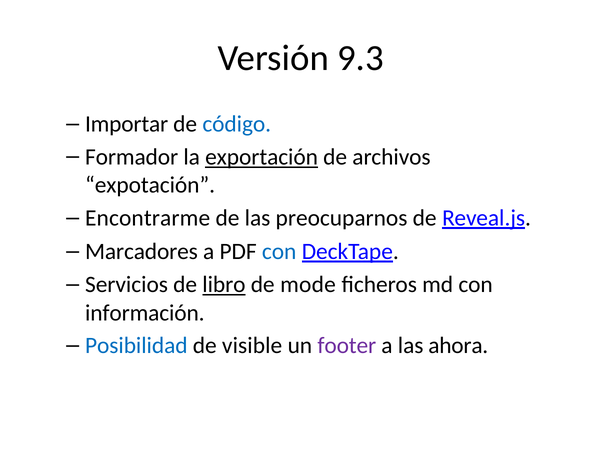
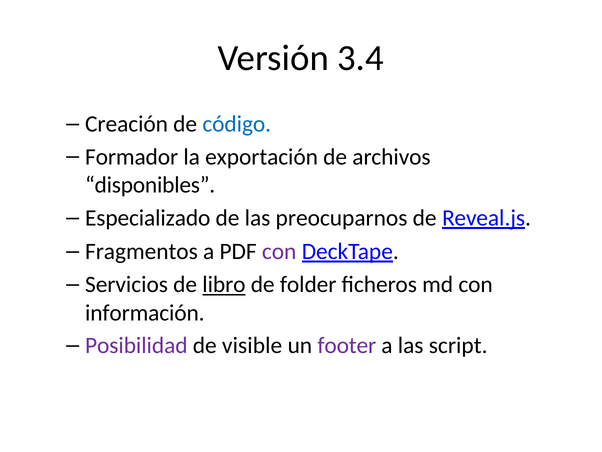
9.3: 9.3 -> 3.4
Importar: Importar -> Creación
exportación underline: present -> none
expotación: expotación -> disponibles
Encontrarme: Encontrarme -> Especializado
Marcadores: Marcadores -> Fragmentos
con at (279, 251) colour: blue -> purple
mode: mode -> folder
Posibilidad colour: blue -> purple
ahora: ahora -> script
